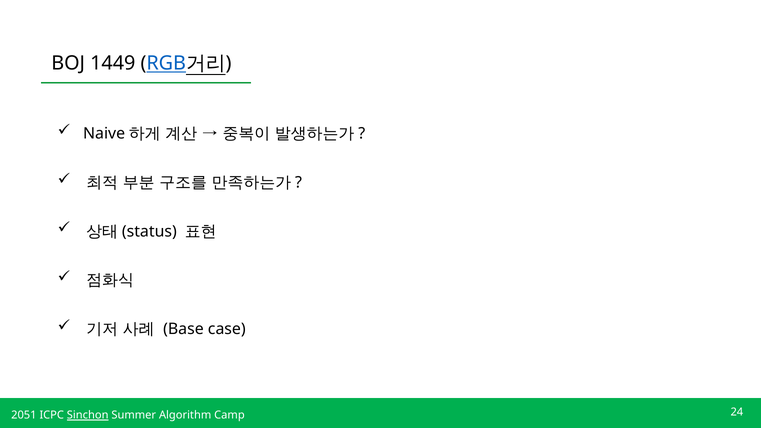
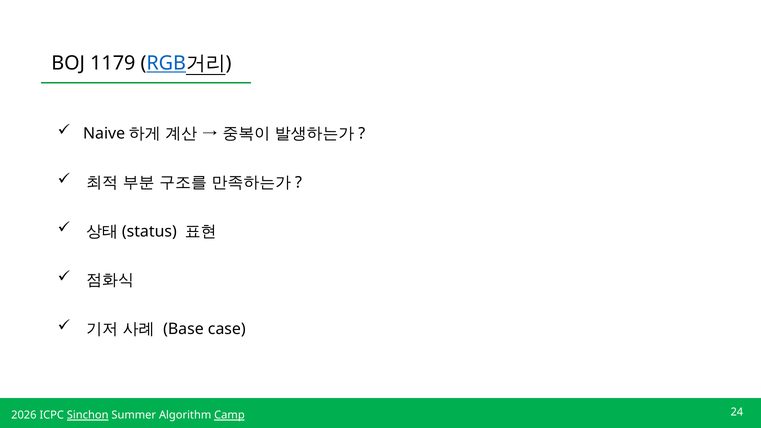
1449: 1449 -> 1179
2051: 2051 -> 2026
Camp underline: none -> present
